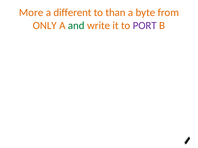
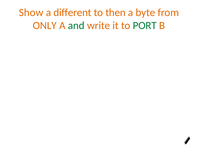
More: More -> Show
than: than -> then
PORT colour: purple -> green
